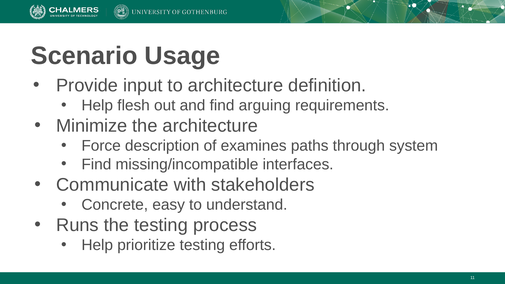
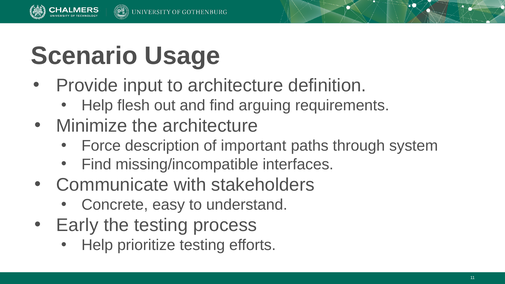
examines: examines -> important
Runs: Runs -> Early
